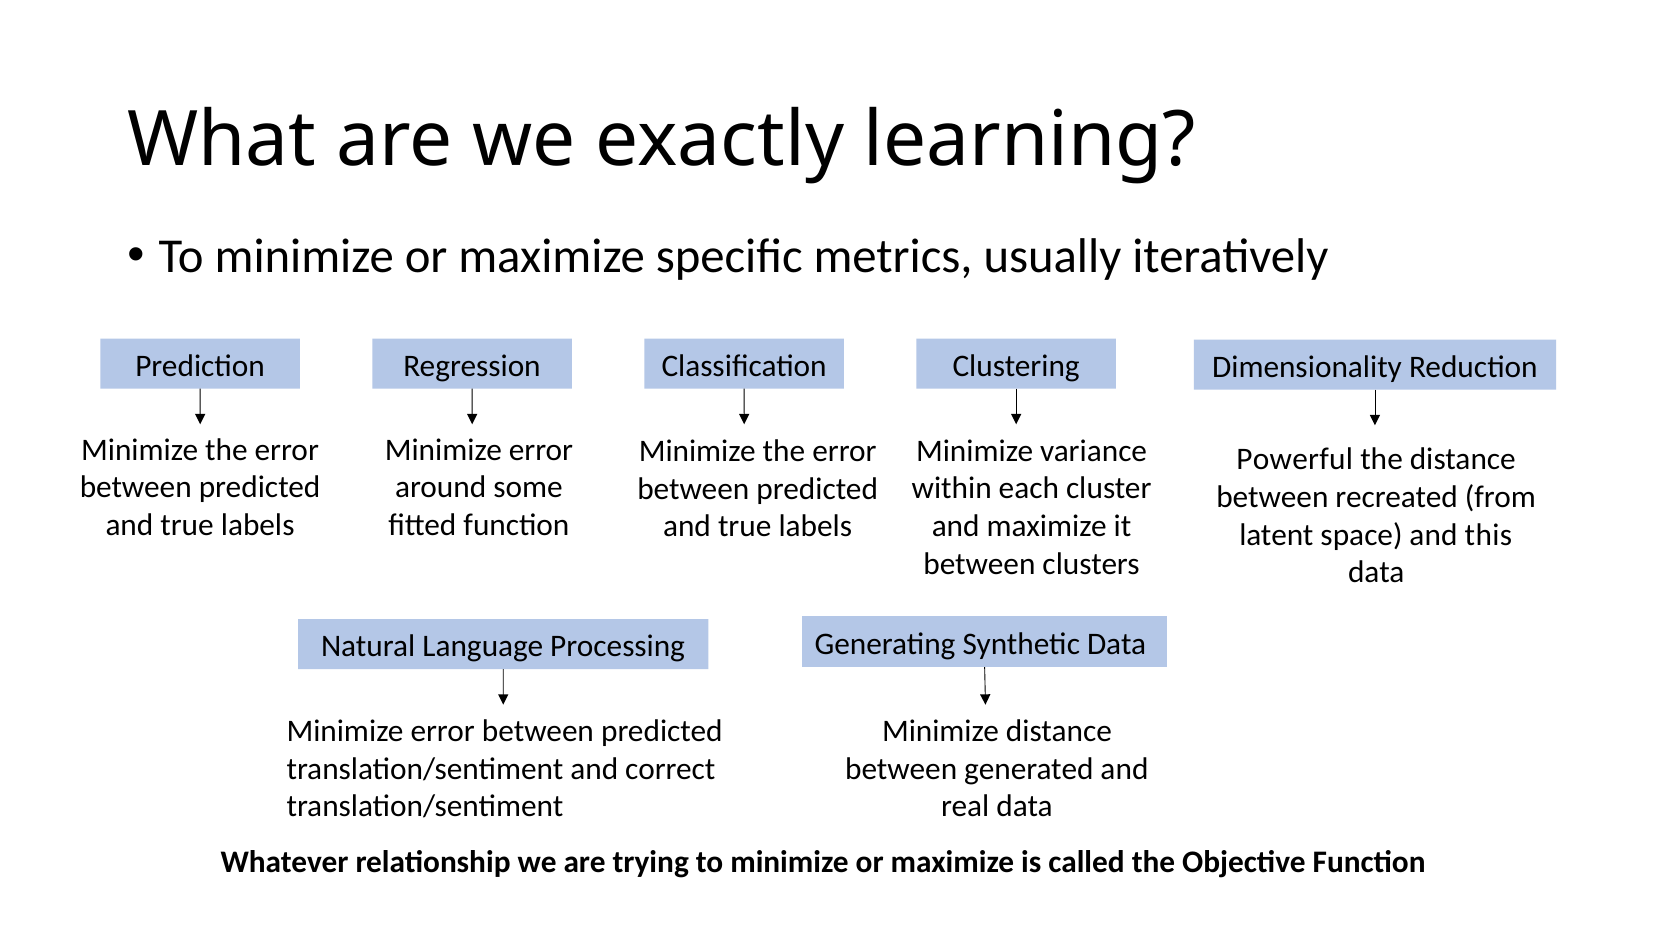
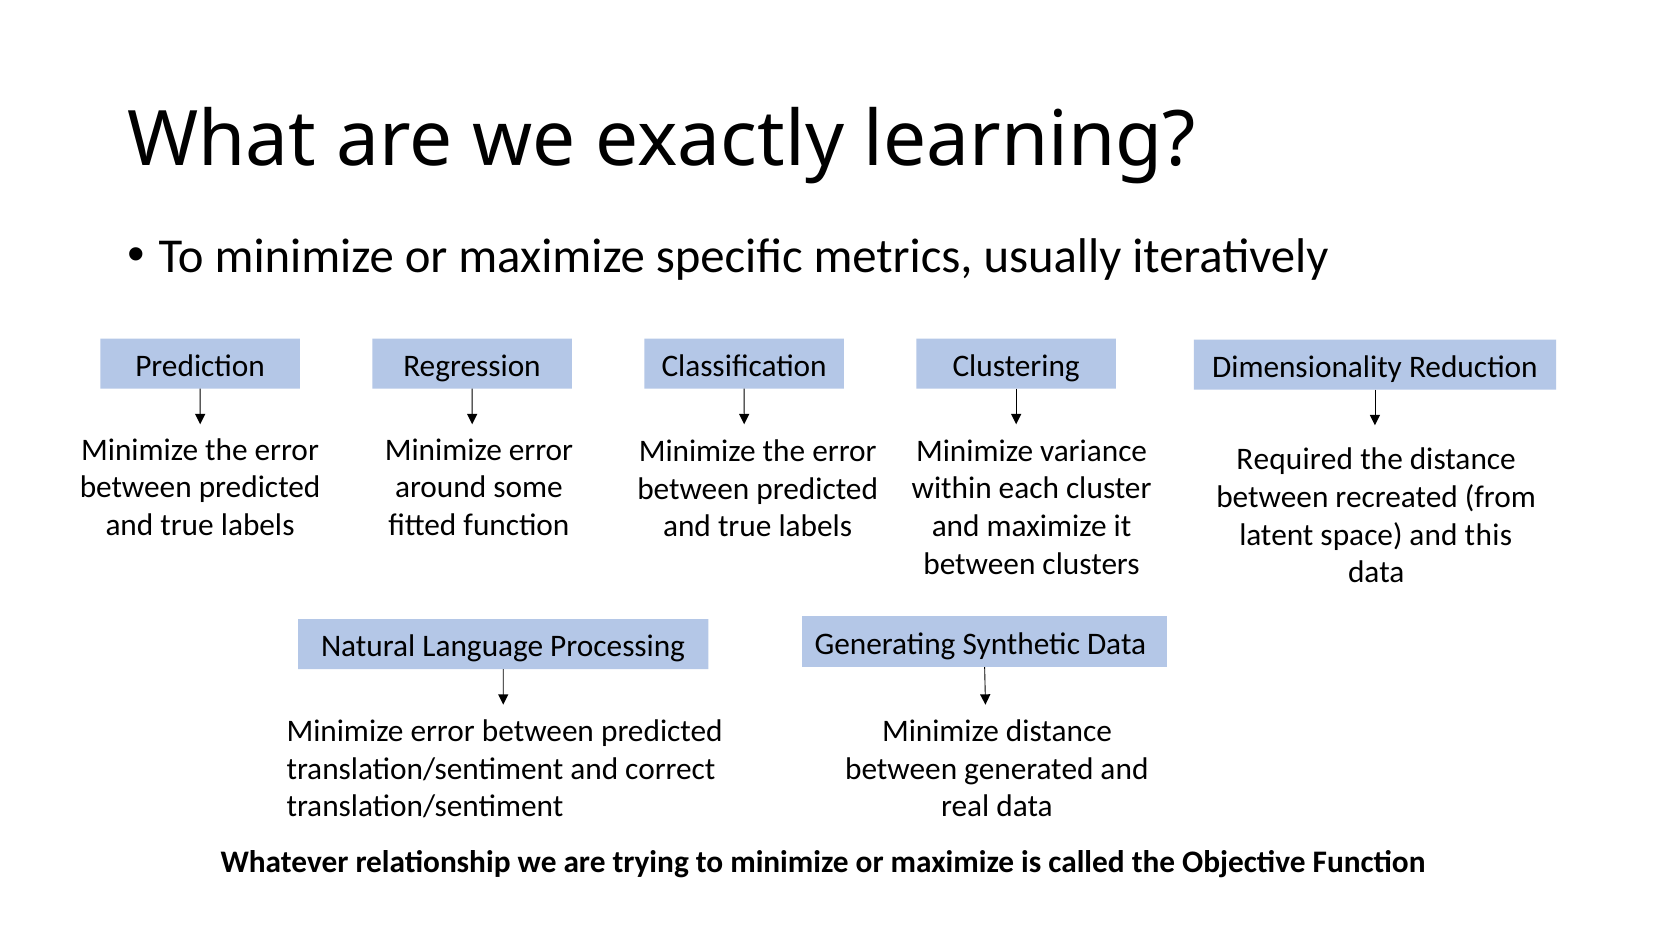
Powerful: Powerful -> Required
